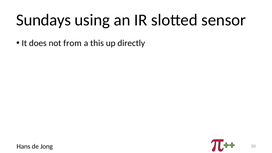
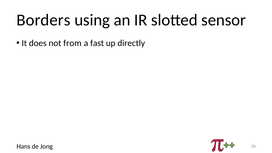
Sundays: Sundays -> Borders
this: this -> fast
